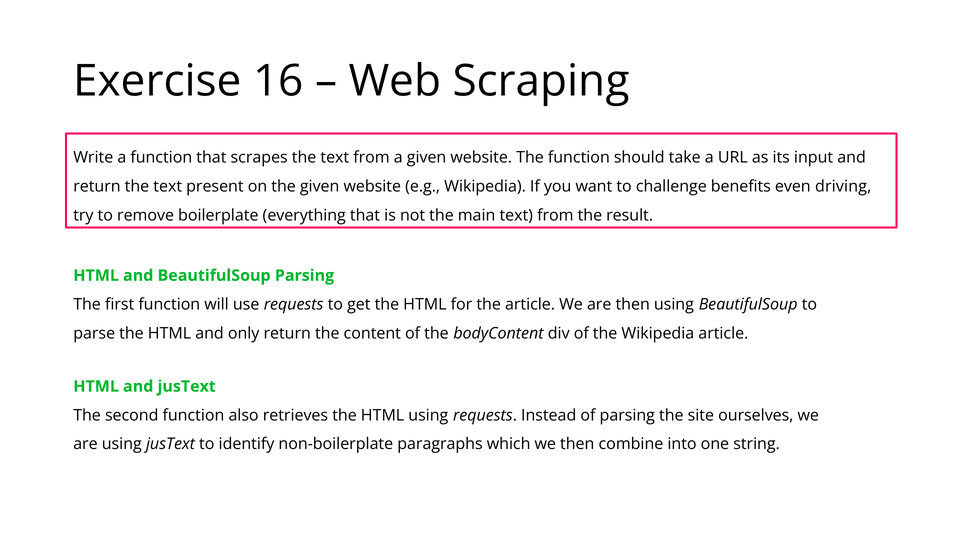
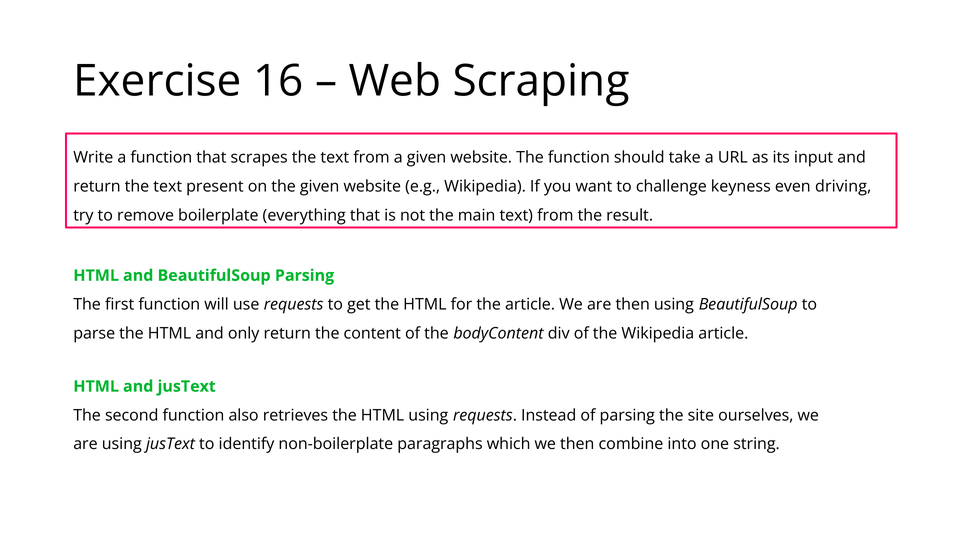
benefits: benefits -> keyness
